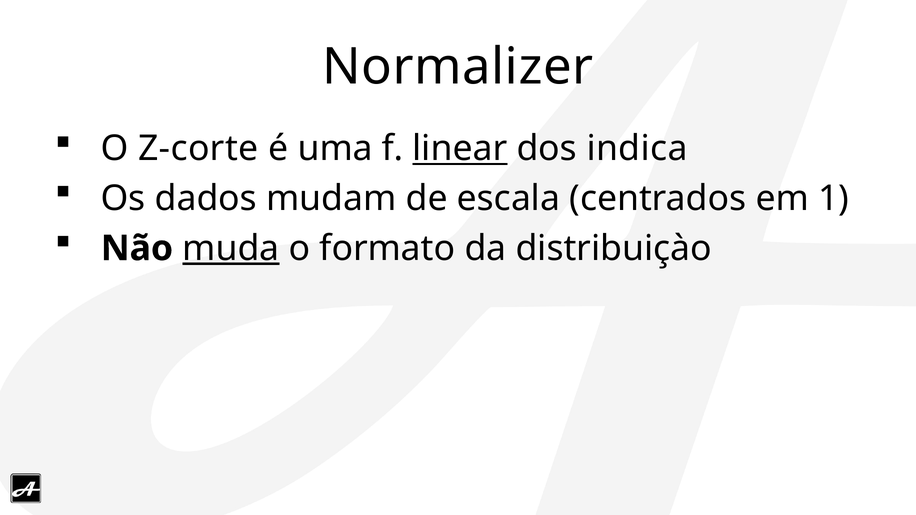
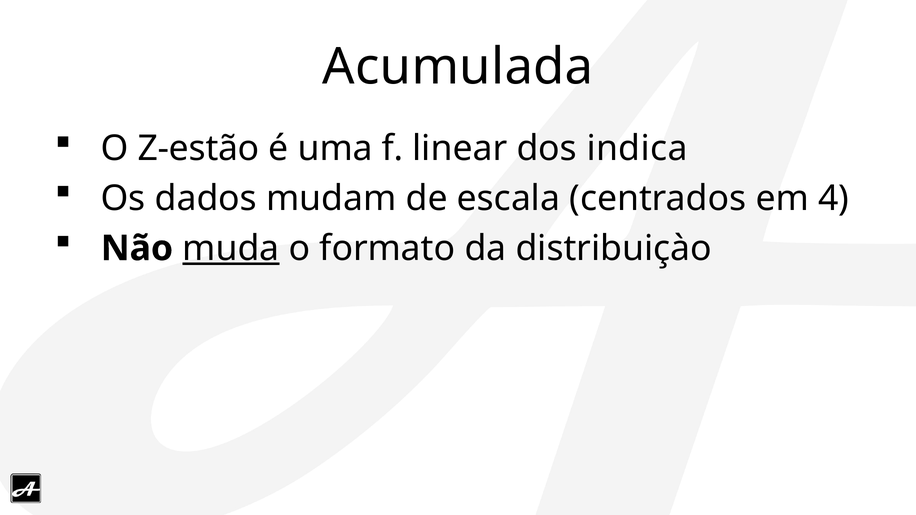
Normalizer: Normalizer -> Acumulada
Z-corte: Z-corte -> Z-estão
linear underline: present -> none
1: 1 -> 4
